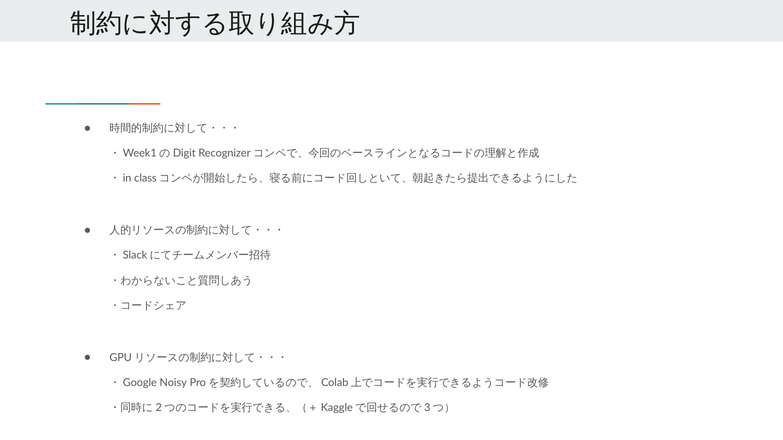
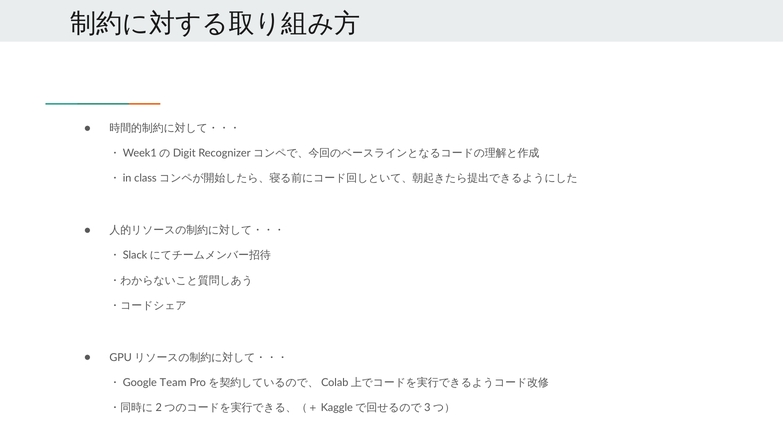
Noisy: Noisy -> Team
